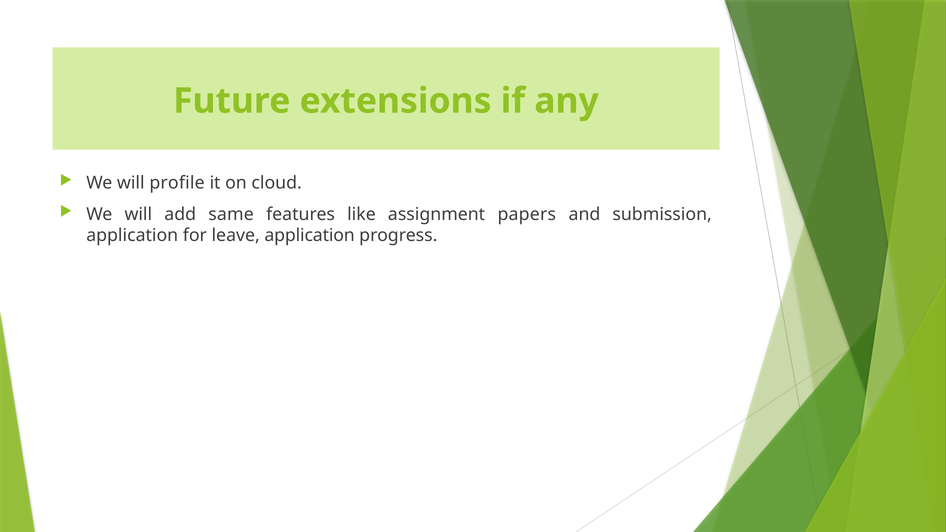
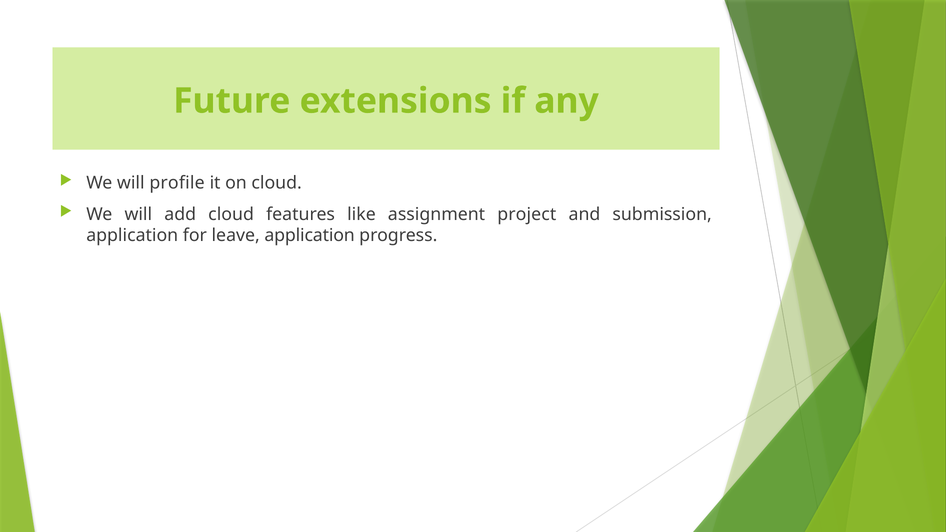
add same: same -> cloud
papers: papers -> project
